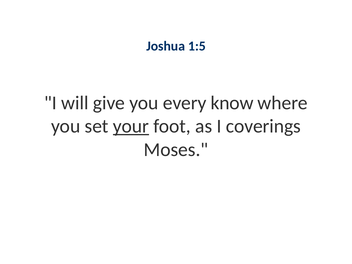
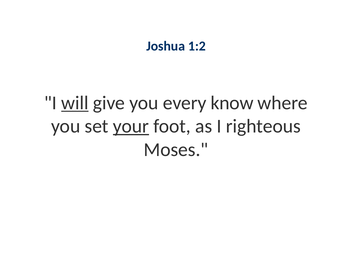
1:5: 1:5 -> 1:2
will underline: none -> present
coverings: coverings -> righteous
